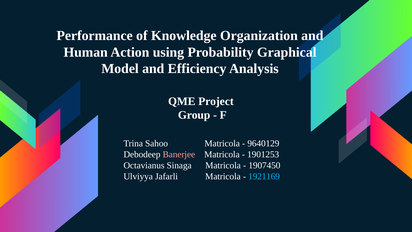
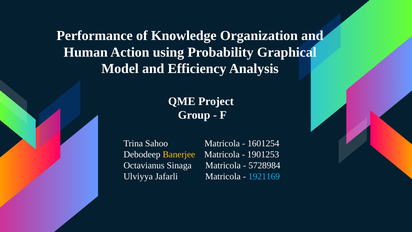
9640129: 9640129 -> 1601254
Banerjee colour: pink -> yellow
1907450: 1907450 -> 5728984
